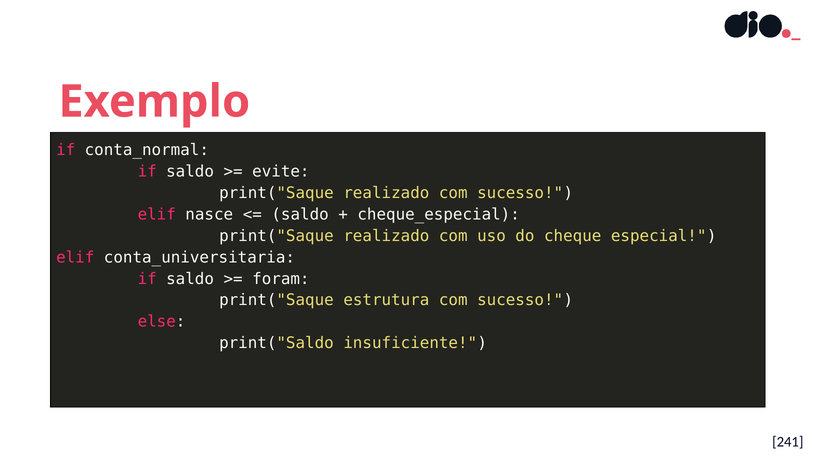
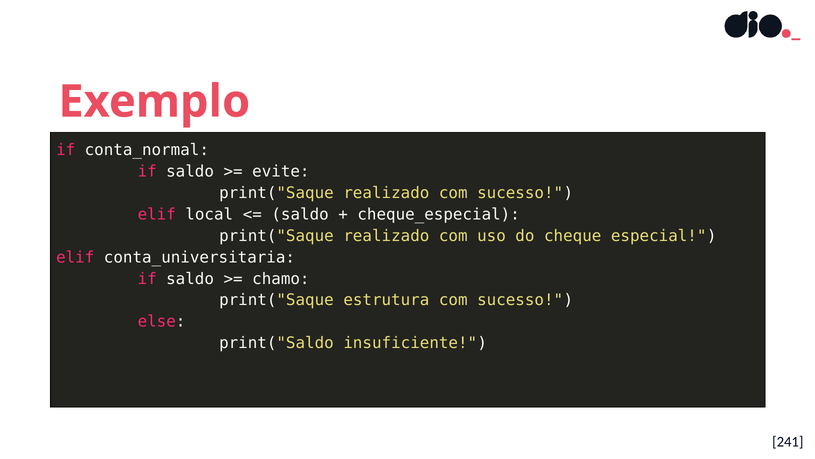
nasce: nasce -> local
foram: foram -> chamo
